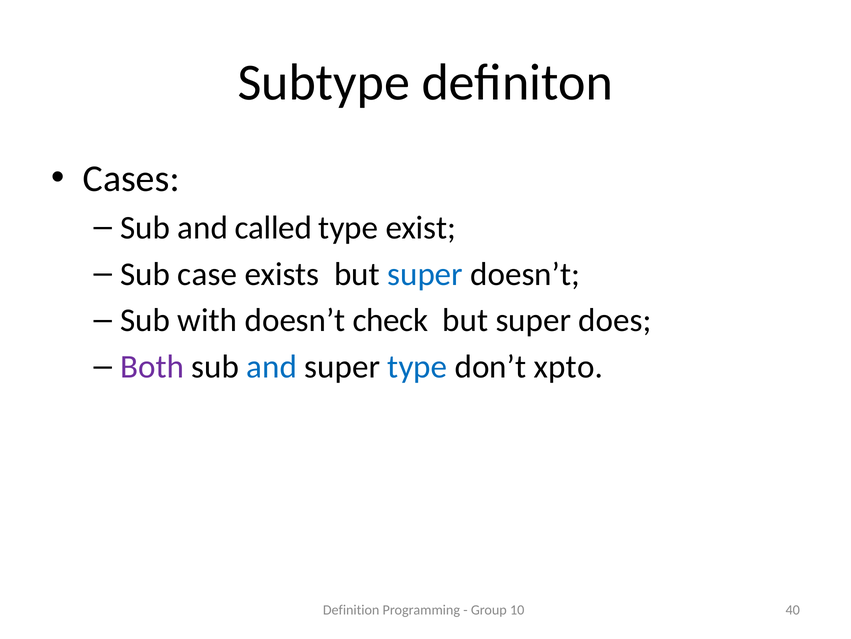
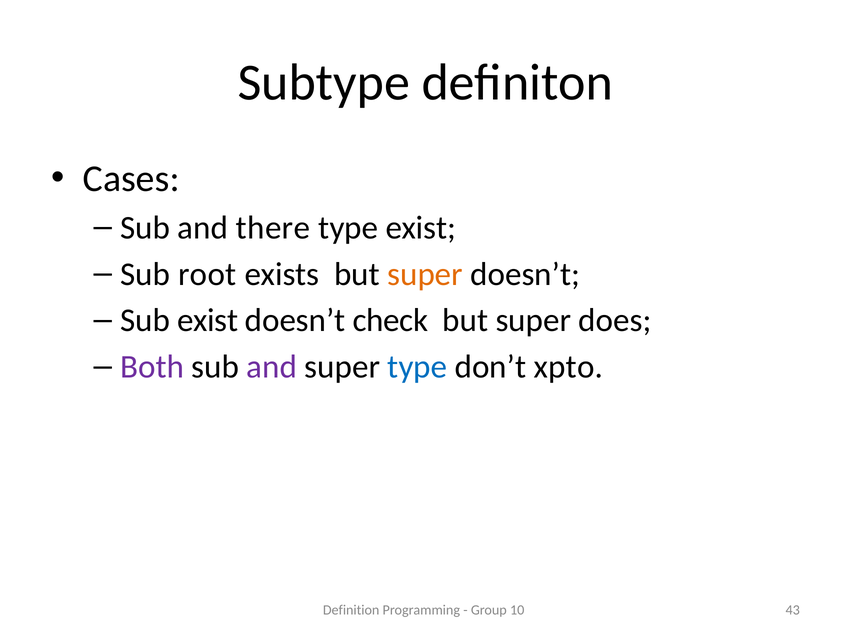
called: called -> there
case: case -> root
super at (425, 274) colour: blue -> orange
Sub with: with -> exist
and at (272, 366) colour: blue -> purple
40: 40 -> 43
